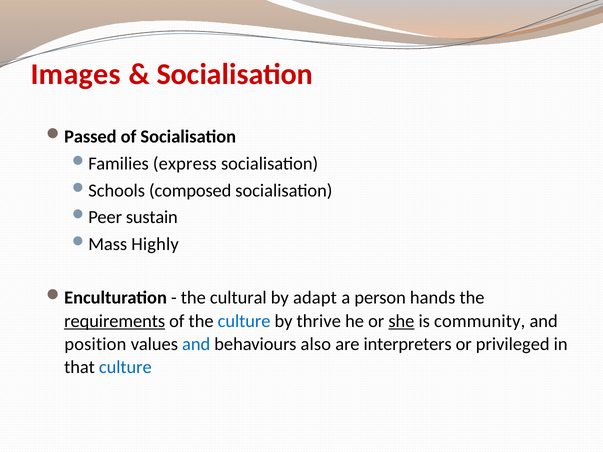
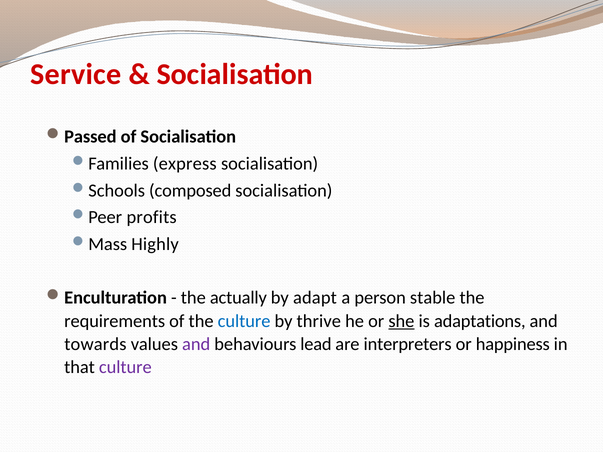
Images: Images -> Service
sustain: sustain -> profits
cultural: cultural -> actually
hands: hands -> stable
requirements underline: present -> none
community: community -> adaptations
position: position -> towards
and at (196, 344) colour: blue -> purple
also: also -> lead
privileged: privileged -> happiness
culture at (125, 368) colour: blue -> purple
